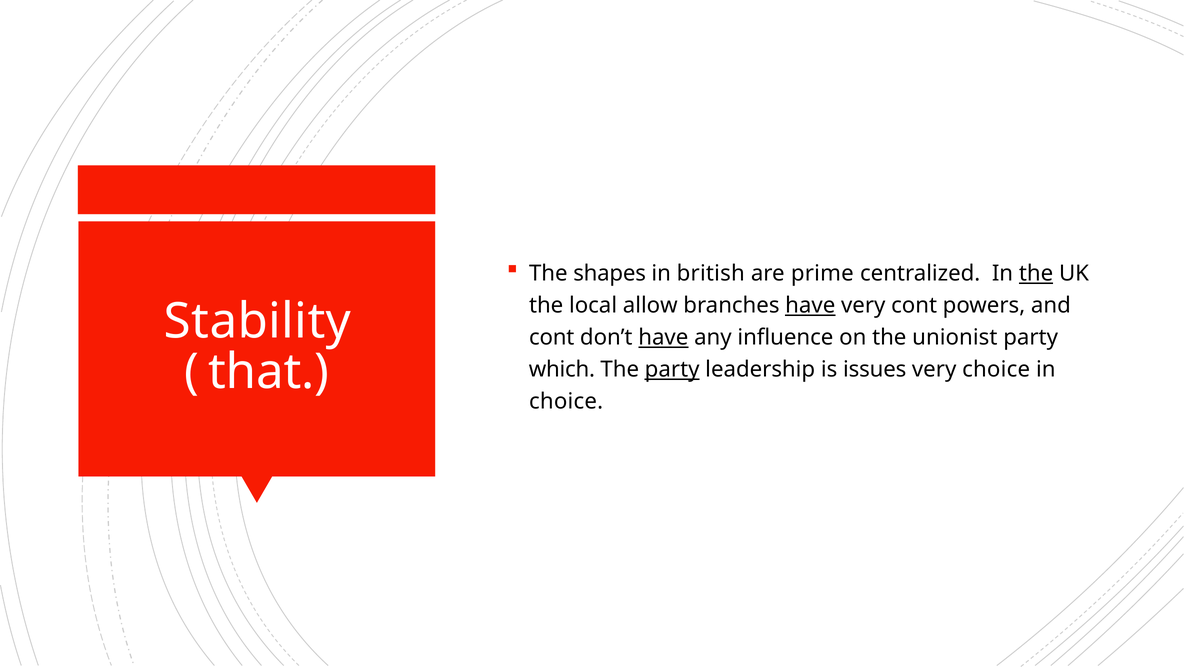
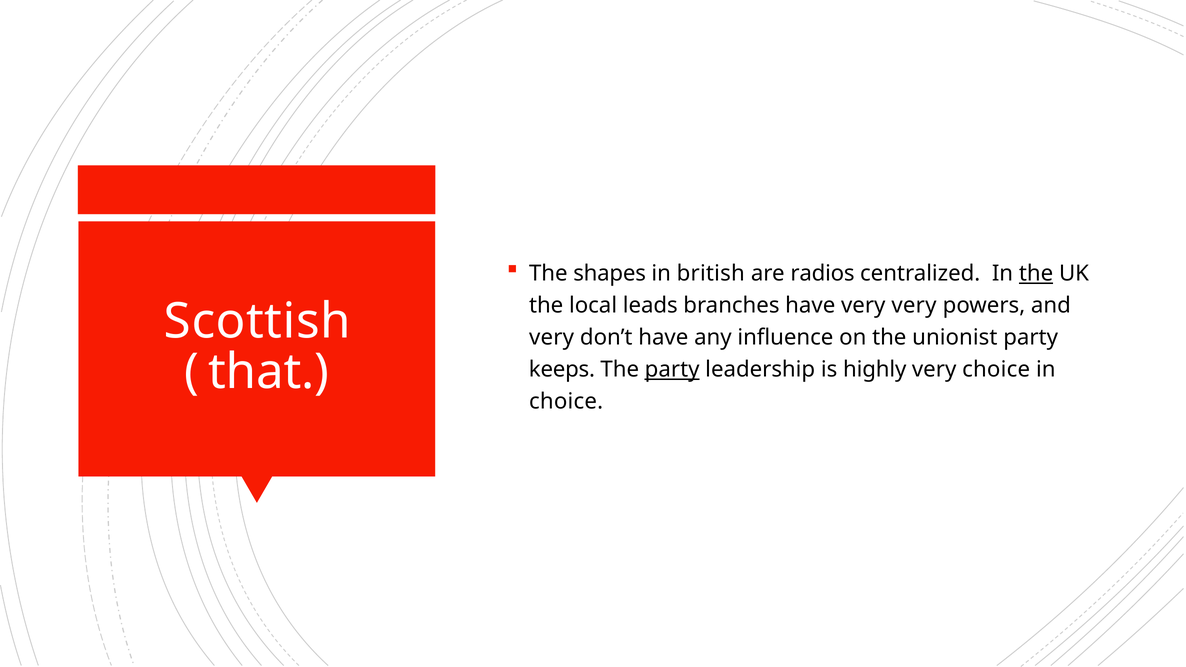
prime: prime -> radios
allow: allow -> leads
have at (810, 306) underline: present -> none
very cont: cont -> very
Stability: Stability -> Scottish
cont at (552, 338): cont -> very
have at (663, 338) underline: present -> none
which: which -> keeps
issues: issues -> highly
